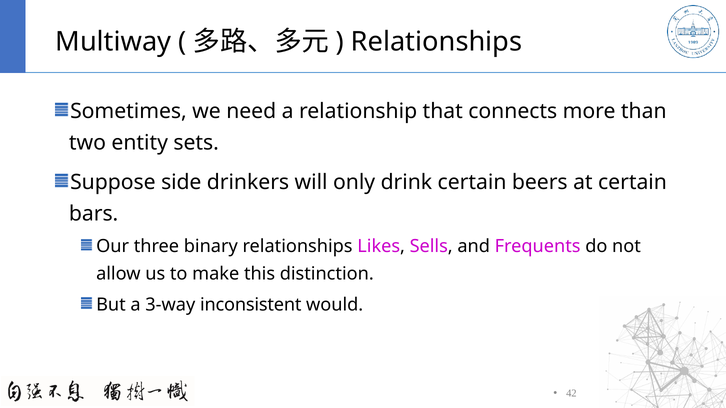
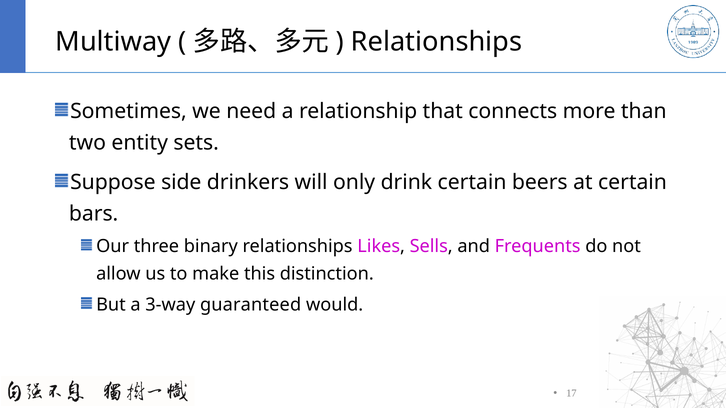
inconsistent: inconsistent -> guaranteed
42: 42 -> 17
